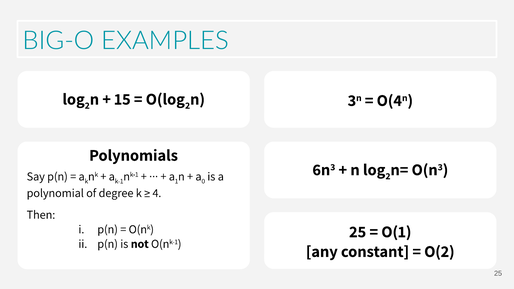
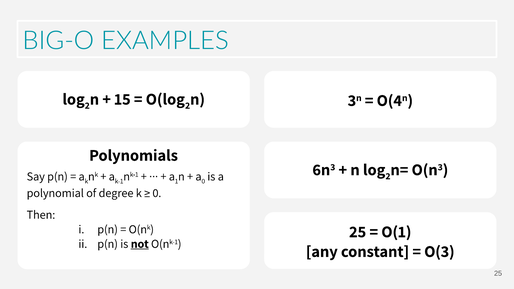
4 at (157, 193): 4 -> 0
not underline: none -> present
O(2: O(2 -> O(3
